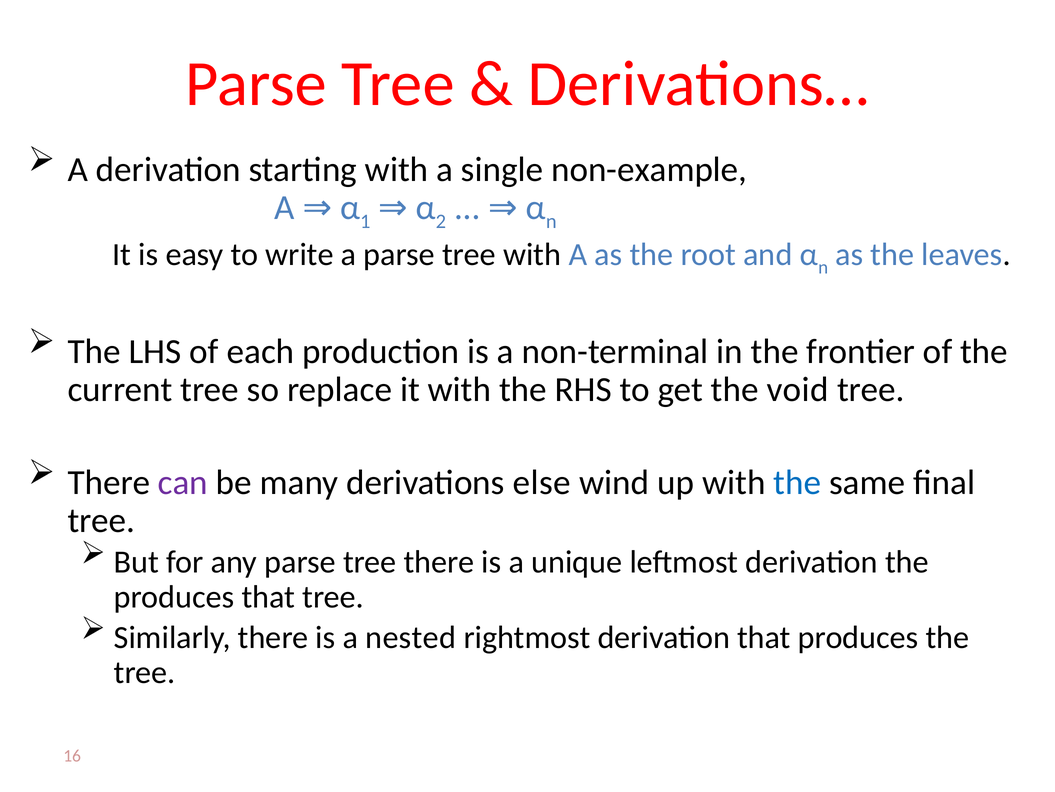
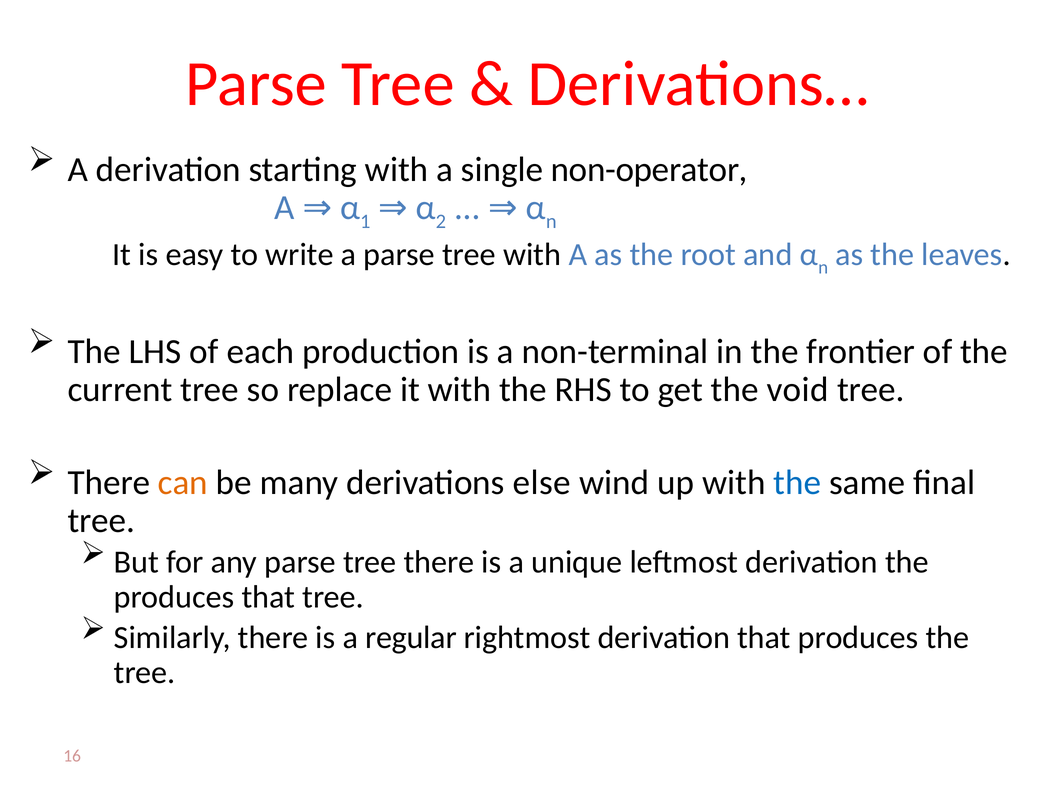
non-example: non-example -> non-operator
can colour: purple -> orange
nested: nested -> regular
